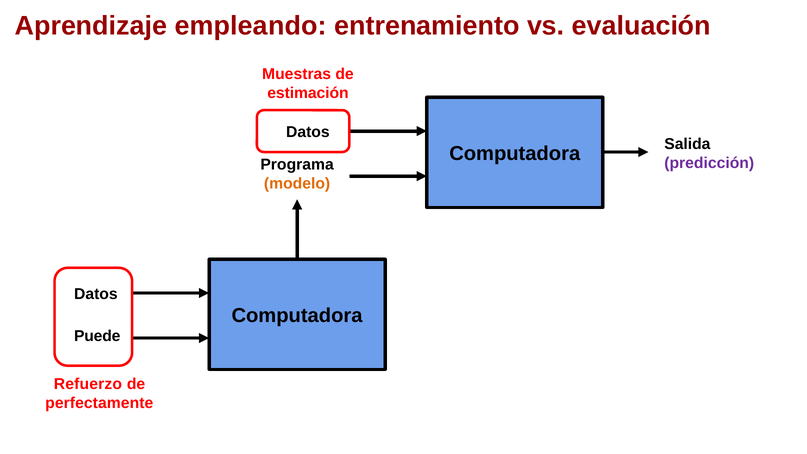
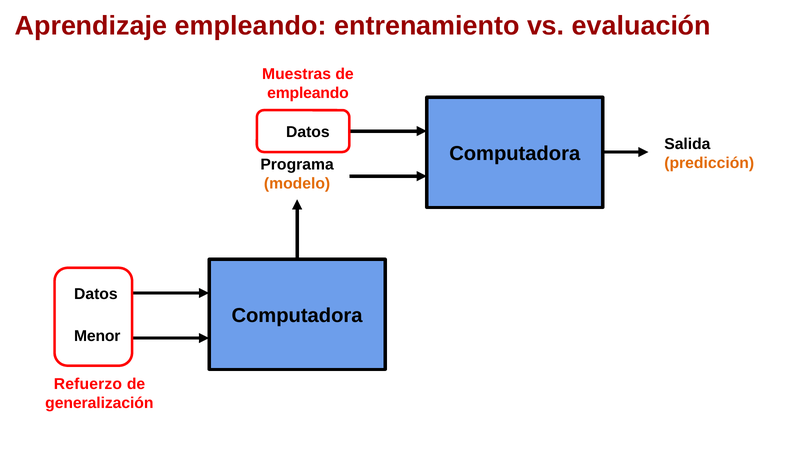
estimación at (308, 93): estimación -> empleando
predicción colour: purple -> orange
Puede: Puede -> Menor
perfectamente: perfectamente -> generalización
